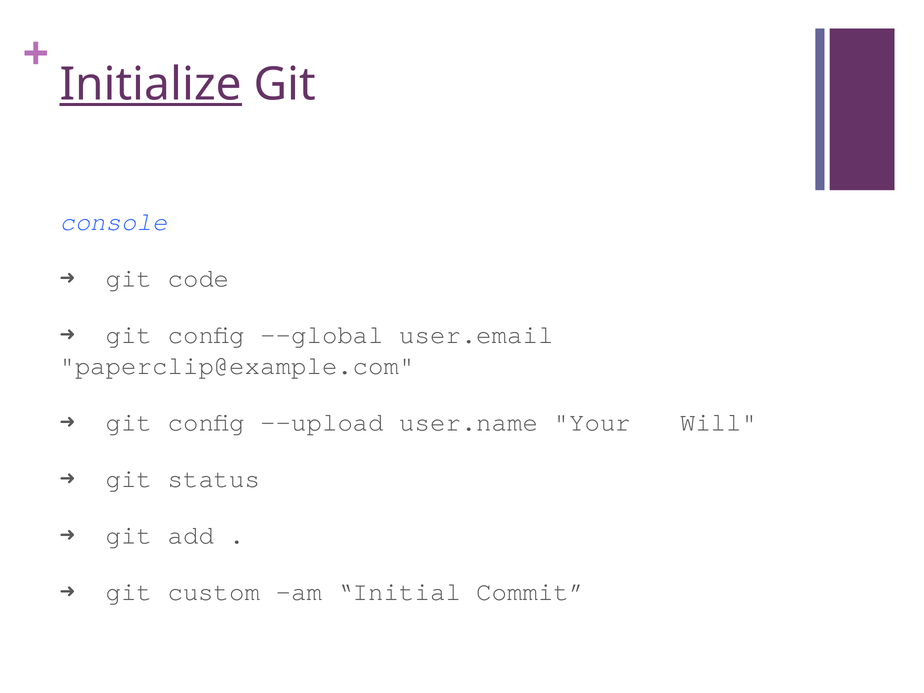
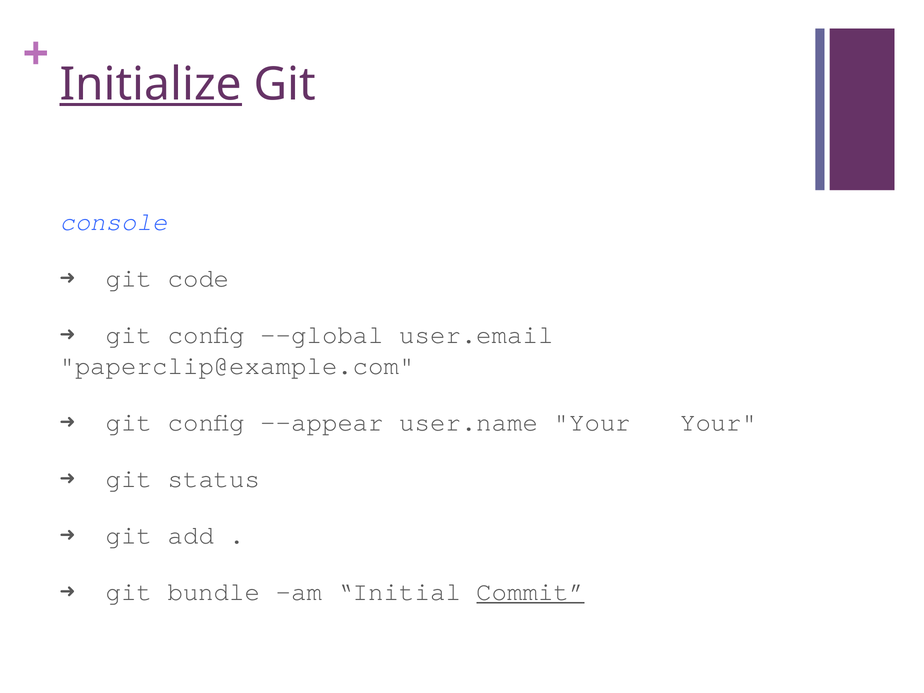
--upload: --upload -> --appear
Your Will: Will -> Your
custom: custom -> bundle
Commit underline: none -> present
